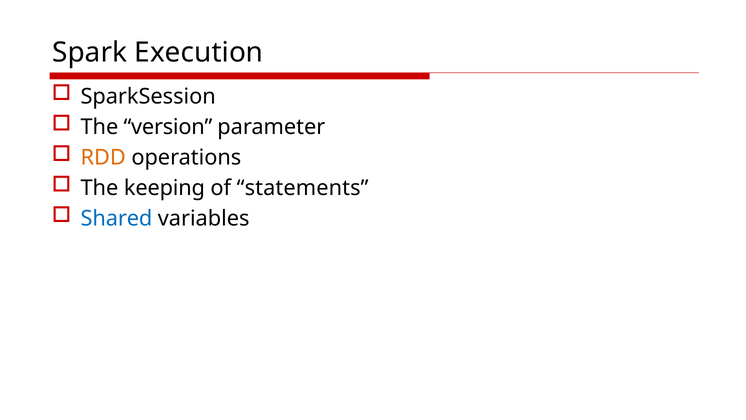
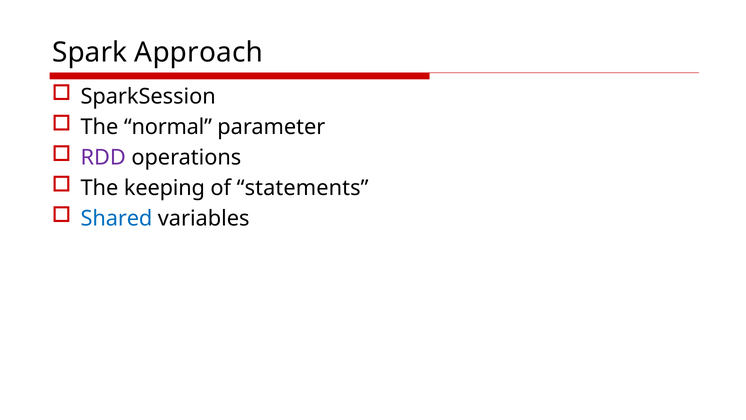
Execution: Execution -> Approach
version: version -> normal
RDD colour: orange -> purple
